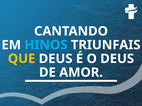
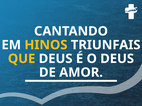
HINOS colour: light blue -> yellow
